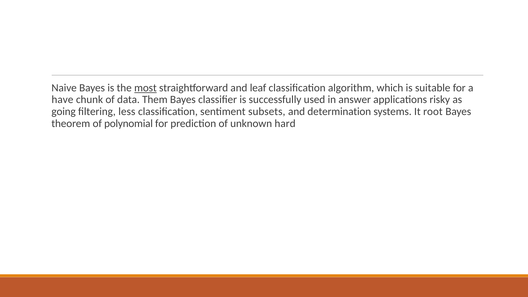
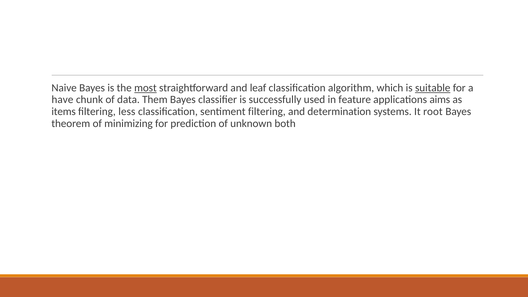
suitable underline: none -> present
answer: answer -> feature
risky: risky -> aims
going: going -> items
sentiment subsets: subsets -> filtering
polynomial: polynomial -> minimizing
hard: hard -> both
